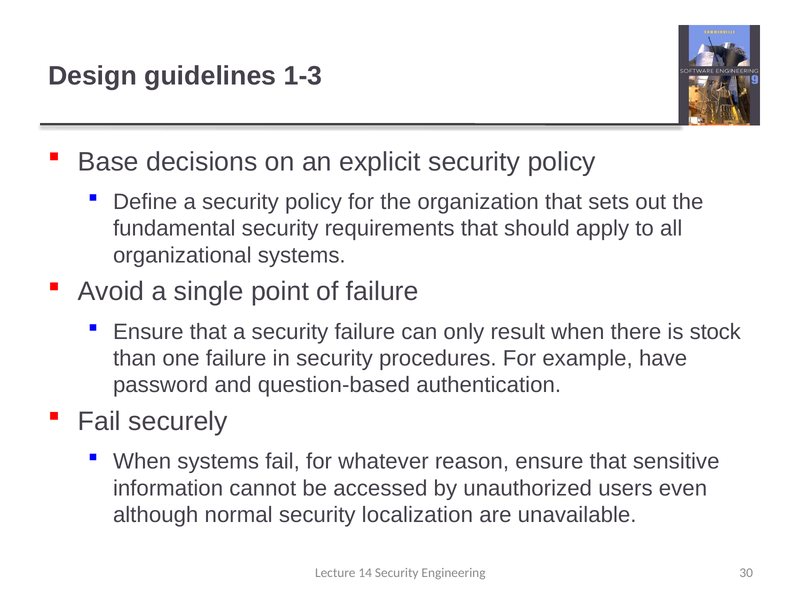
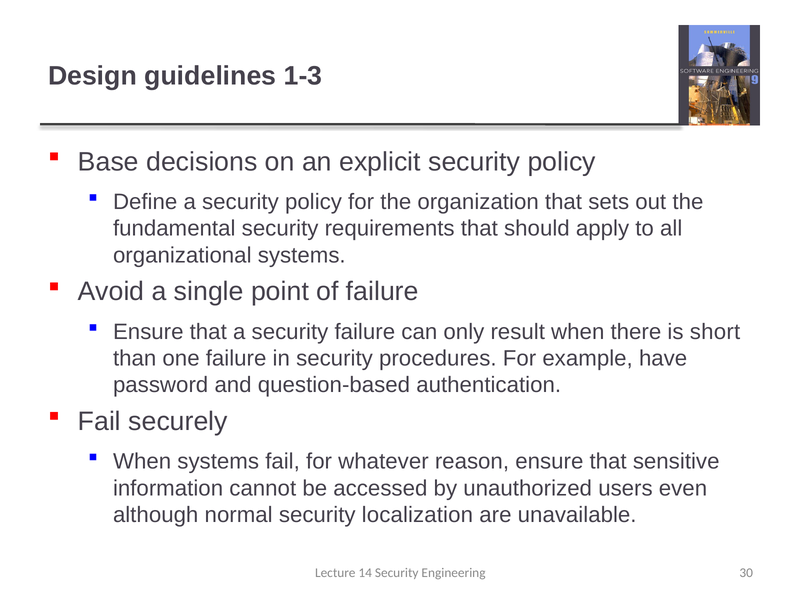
stock: stock -> short
